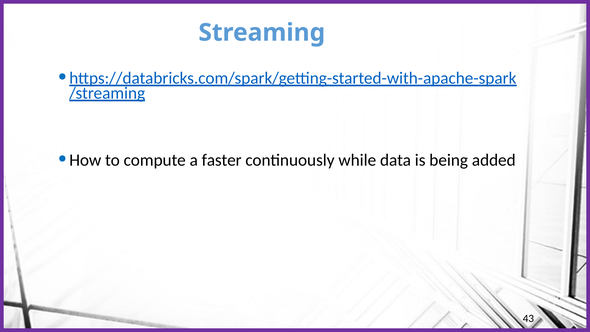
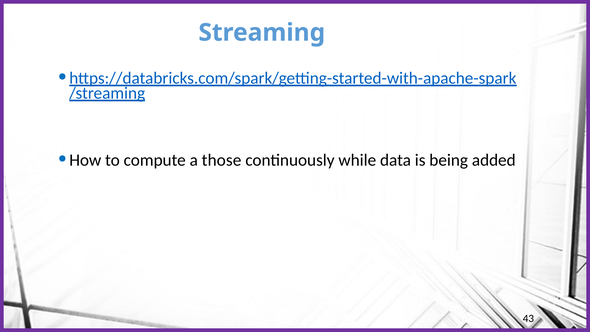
faster: faster -> those
